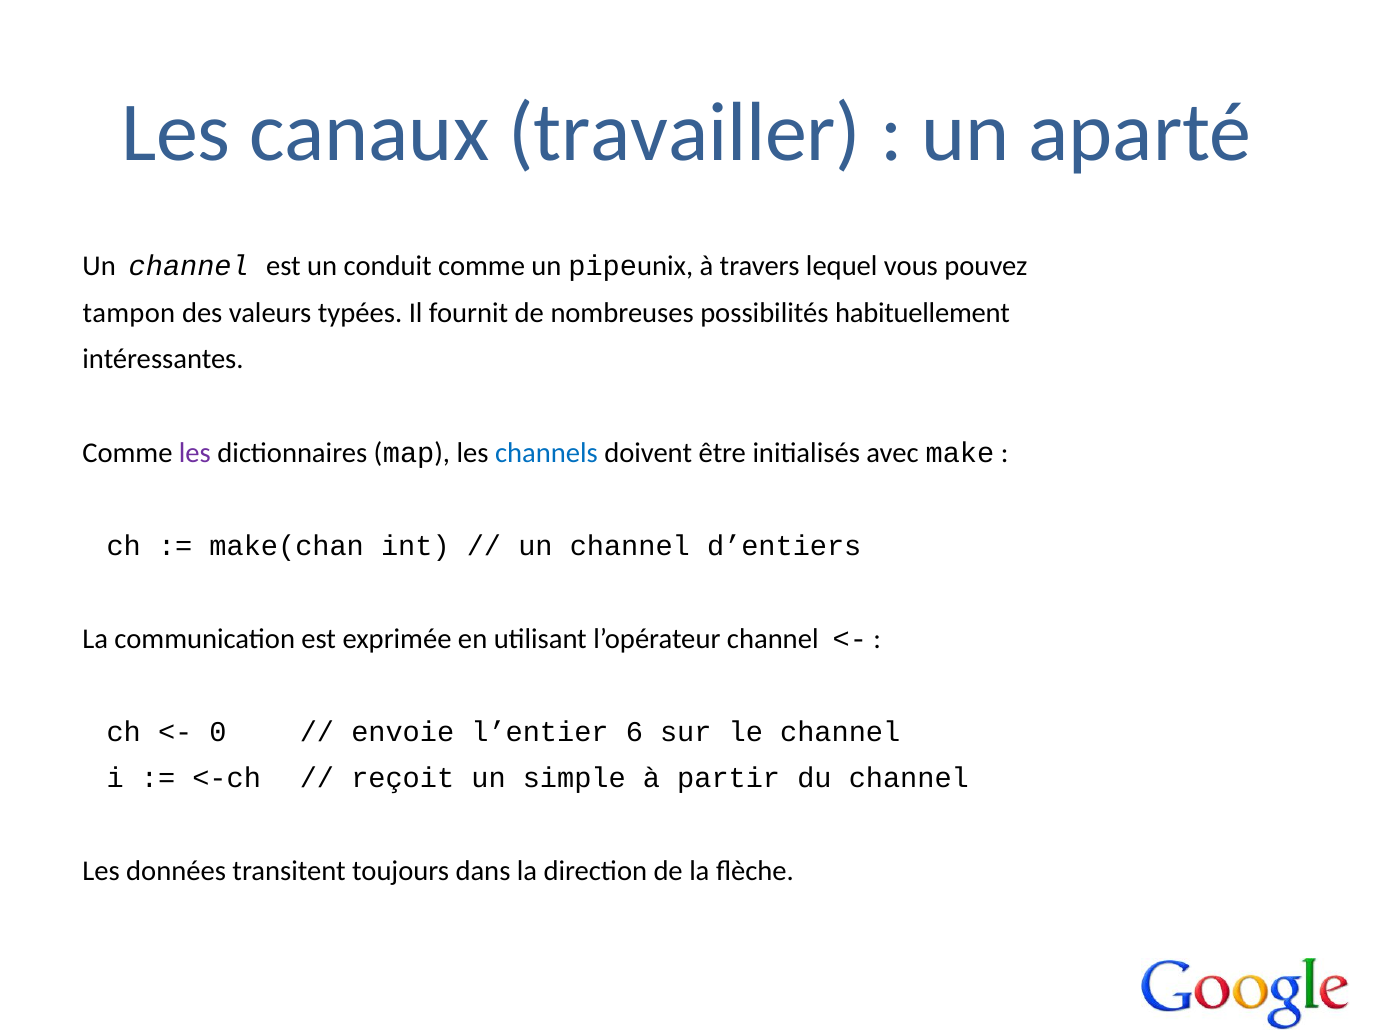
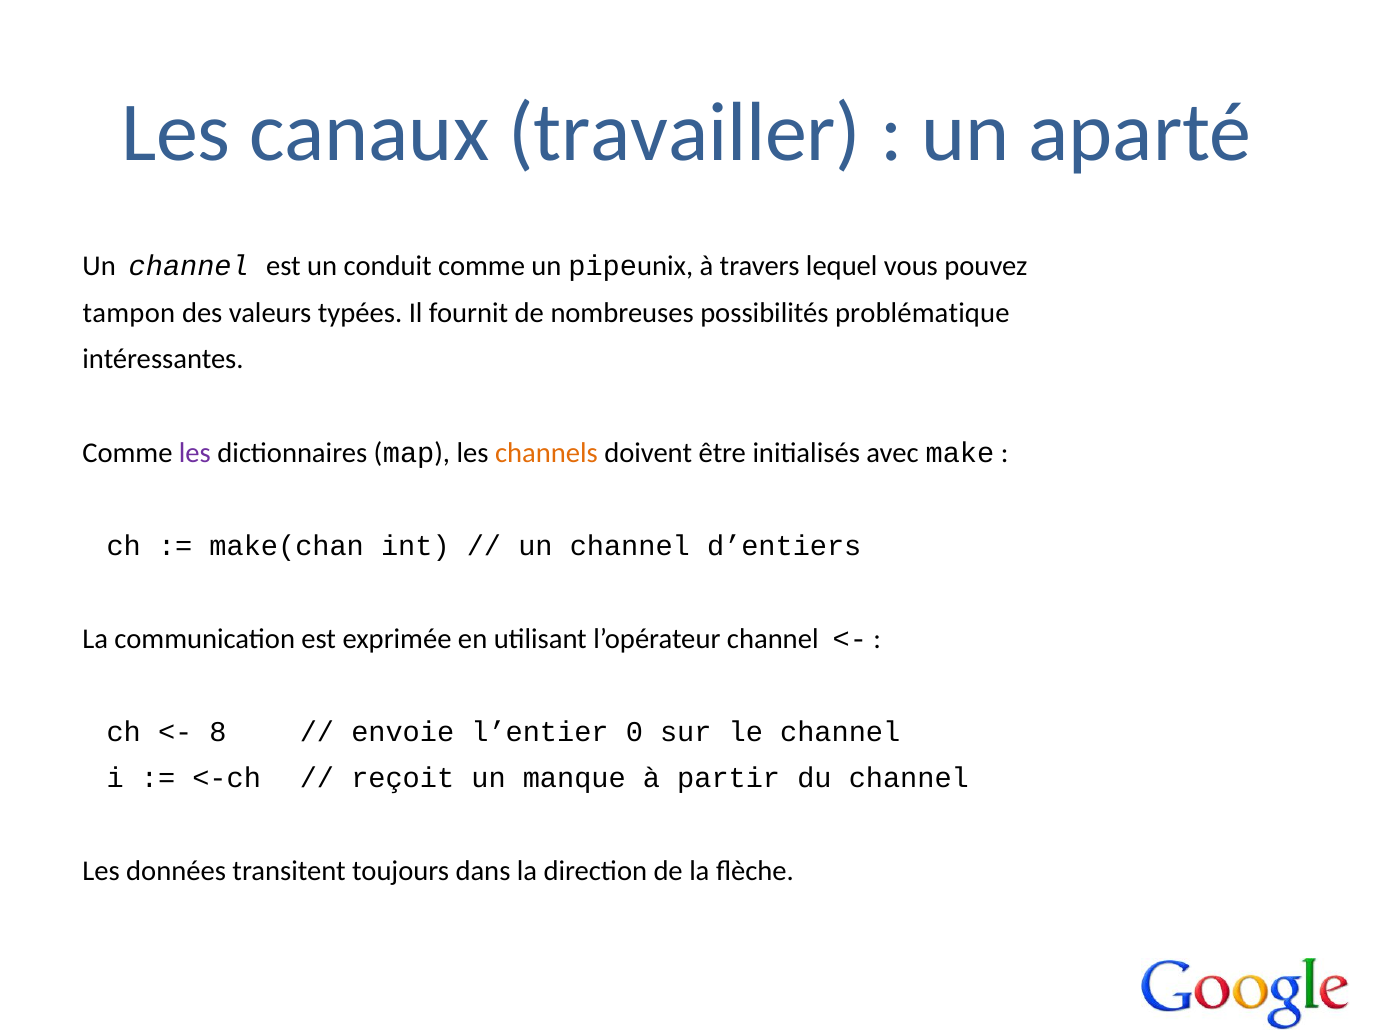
habituellement: habituellement -> problématique
channels colour: blue -> orange
0: 0 -> 8
6: 6 -> 0
simple: simple -> manque
